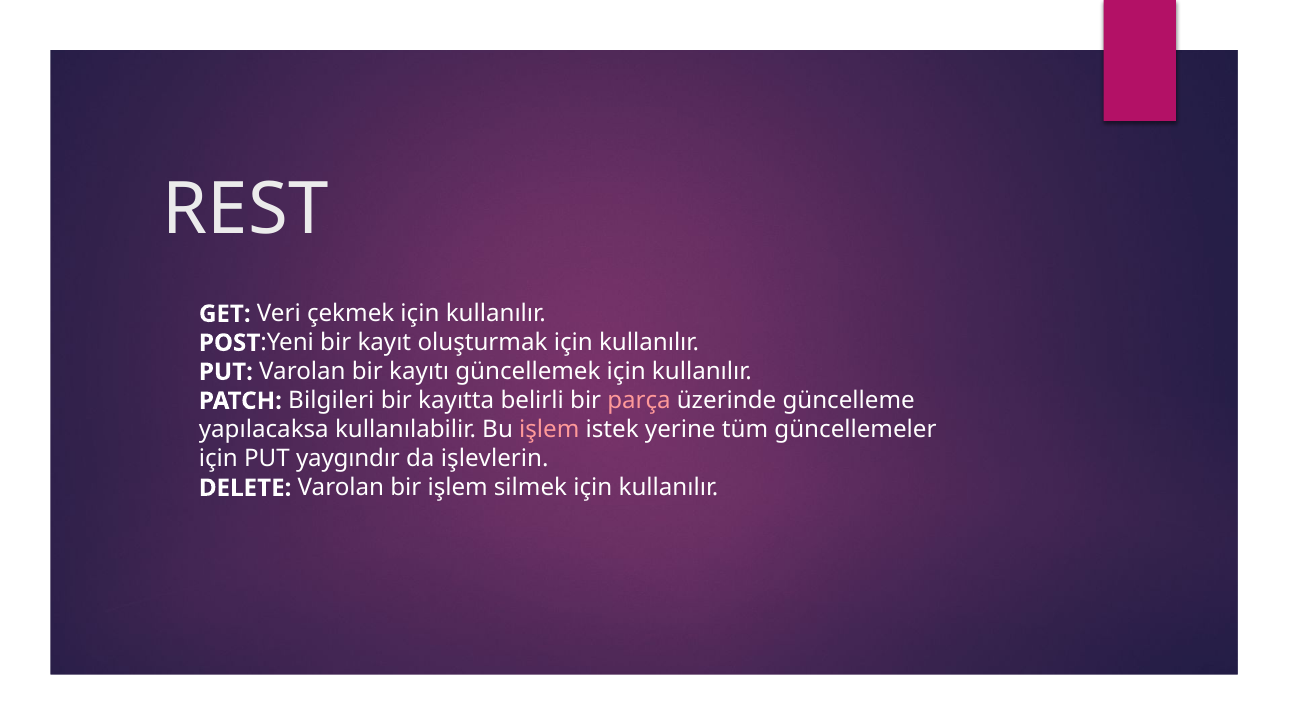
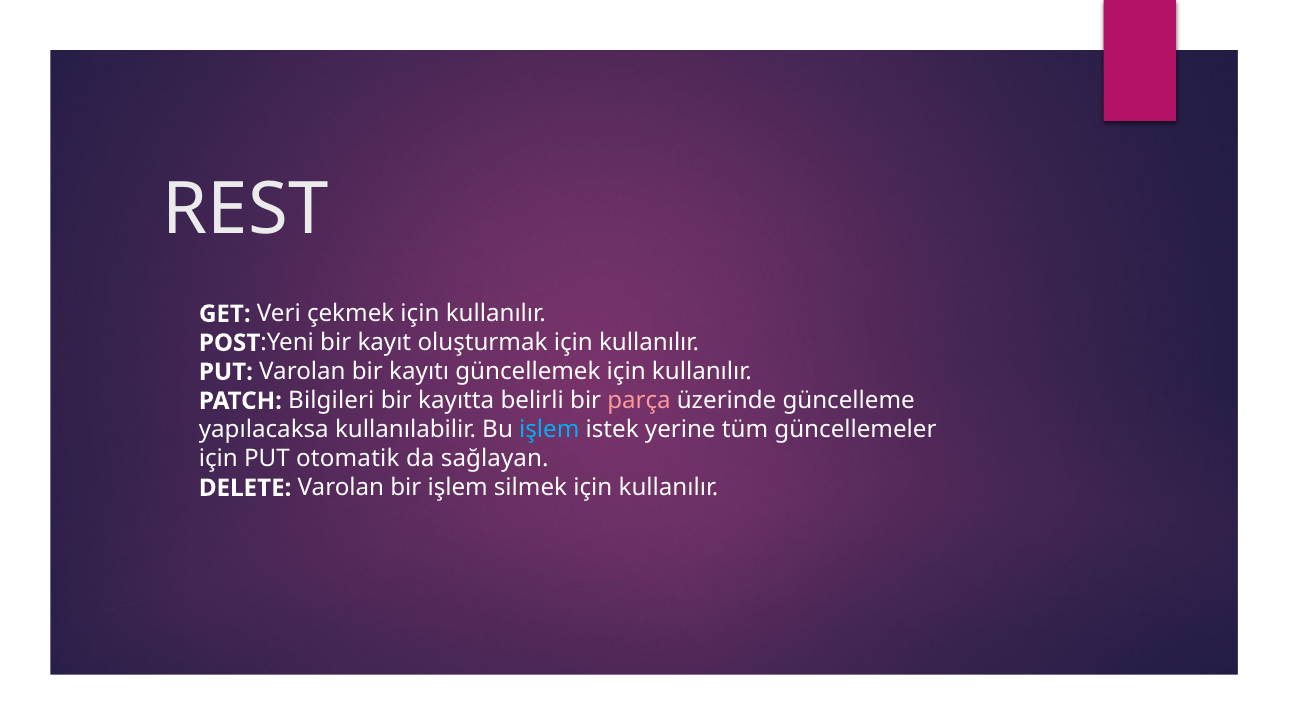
işlem at (549, 430) colour: pink -> light blue
yaygındır: yaygındır -> otomatik
işlevlerin: işlevlerin -> sağlayan
